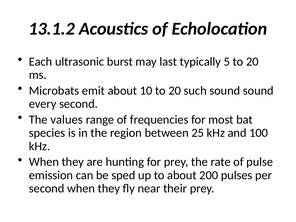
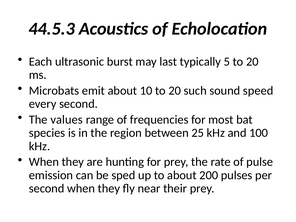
13.1.2: 13.1.2 -> 44.5.3
sound sound: sound -> speed
